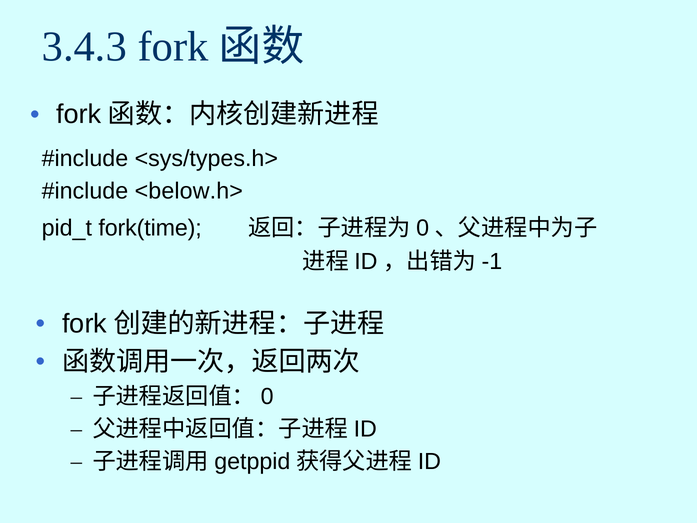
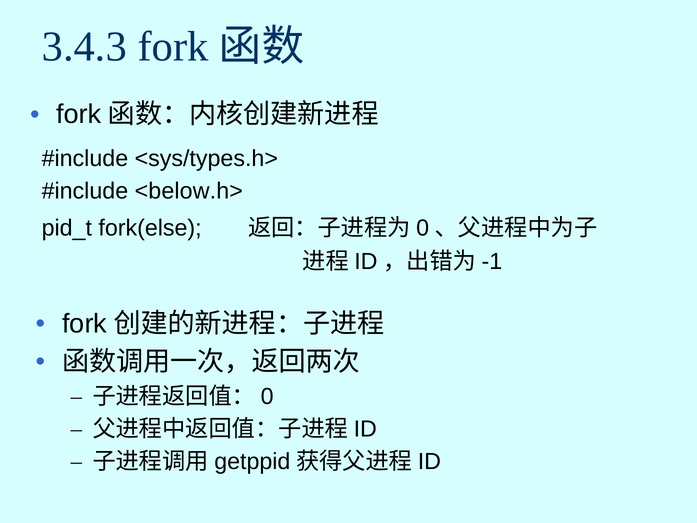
fork(time: fork(time -> fork(else
